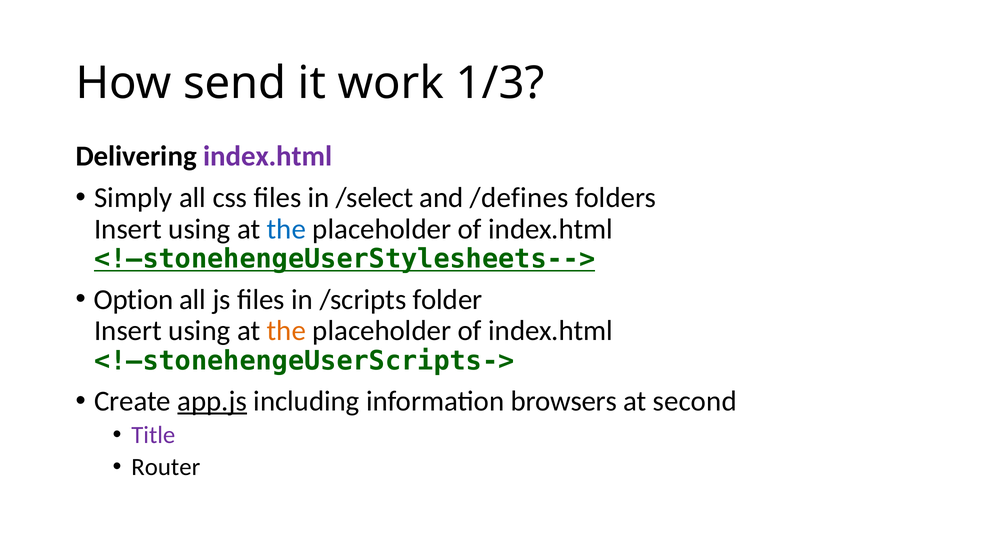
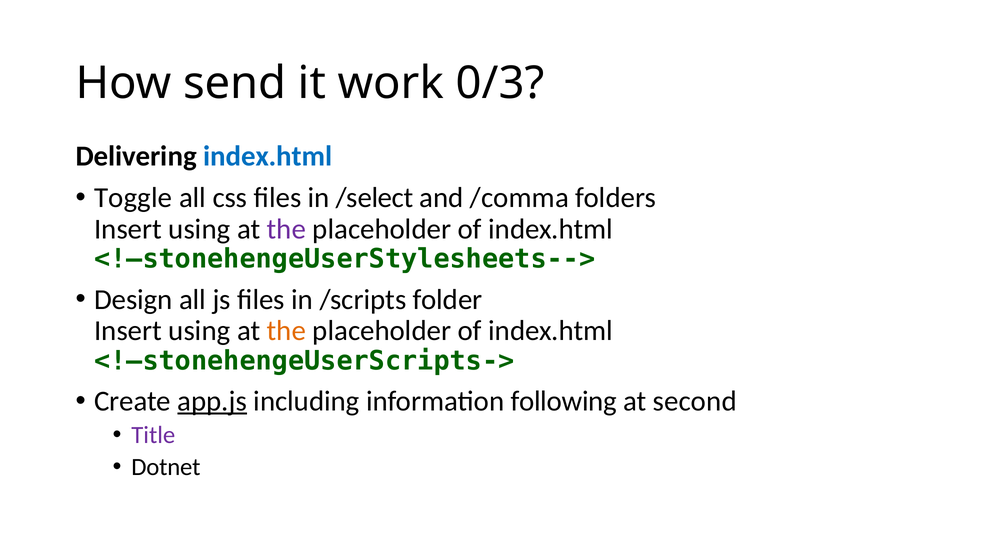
1/3: 1/3 -> 0/3
index.html at (268, 157) colour: purple -> blue
Simply: Simply -> Toggle
/defines: /defines -> /comma
the at (286, 229) colour: blue -> purple
<!—stonehengeUserStylesheets--> underline: present -> none
Option: Option -> Design
browsers: browsers -> following
Router: Router -> Dotnet
